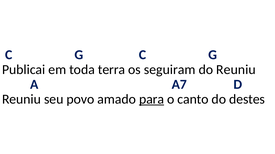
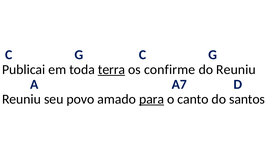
terra underline: none -> present
seguiram: seguiram -> confirme
destes: destes -> santos
